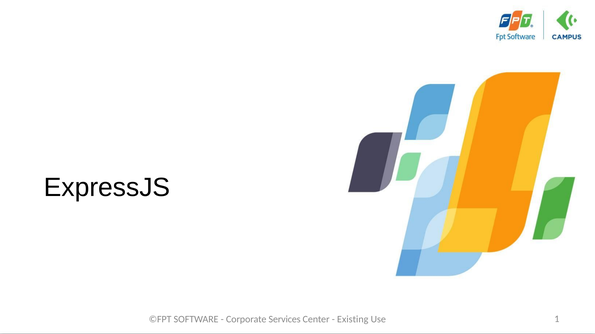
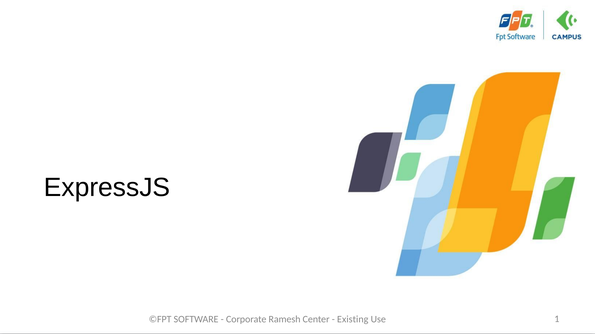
Services: Services -> Ramesh
